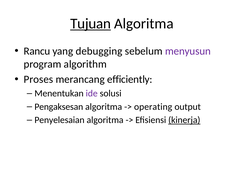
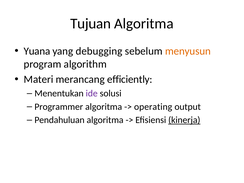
Tujuan underline: present -> none
Rancu: Rancu -> Yuana
menyusun colour: purple -> orange
Proses: Proses -> Materi
Pengaksesan: Pengaksesan -> Programmer
Penyelesaian: Penyelesaian -> Pendahuluan
